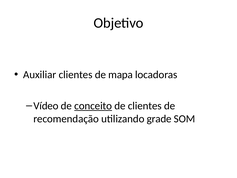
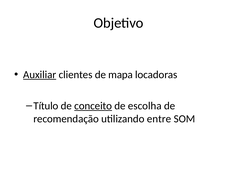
Auxiliar underline: none -> present
Vídeo: Vídeo -> Título
de clientes: clientes -> escolha
grade: grade -> entre
